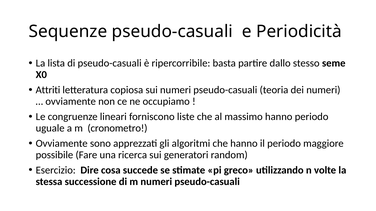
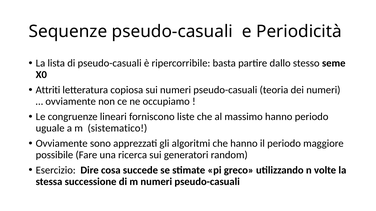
cronometro: cronometro -> sistematico
